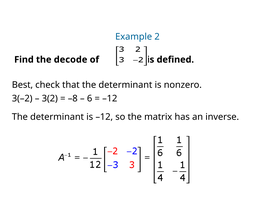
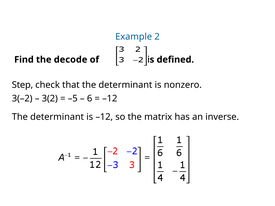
Best: Best -> Step
–8: –8 -> –5
